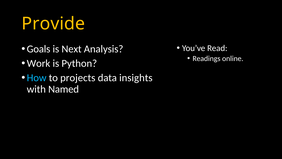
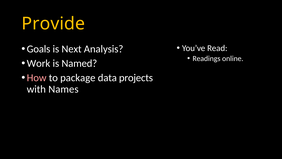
Python: Python -> Named
How colour: light blue -> pink
projects: projects -> package
insights: insights -> projects
Named: Named -> Names
